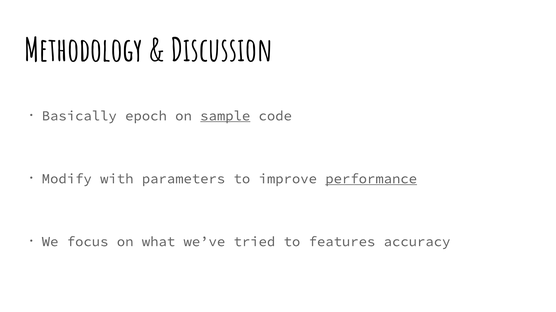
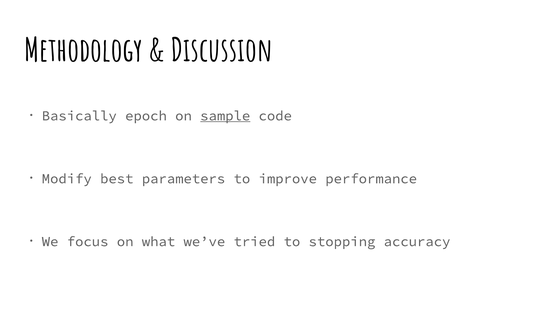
with: with -> best
performance underline: present -> none
features: features -> stopping
